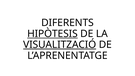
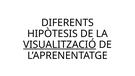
HIPÒTESIS underline: present -> none
